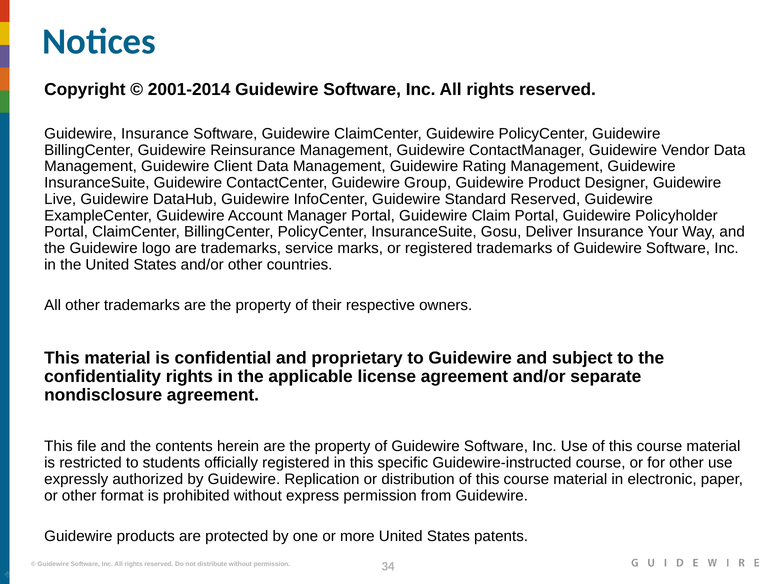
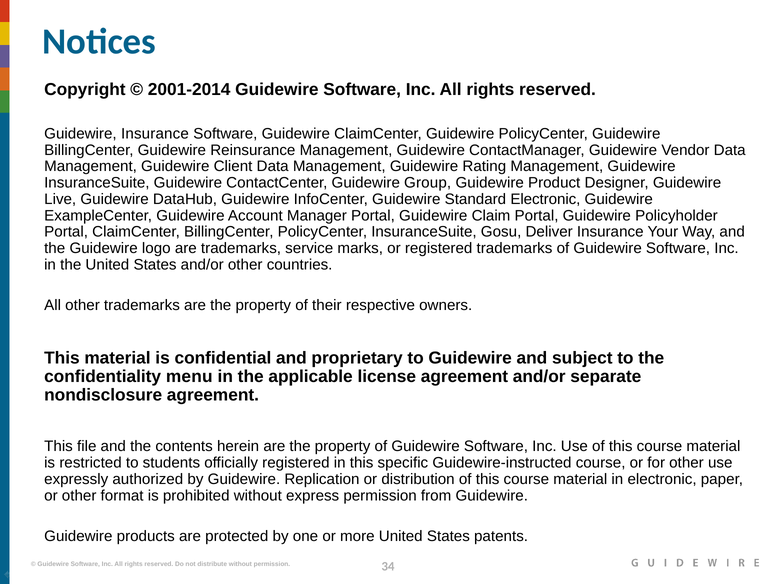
Standard Reserved: Reserved -> Electronic
confidentiality rights: rights -> menu
